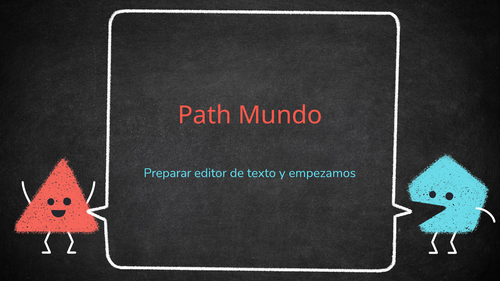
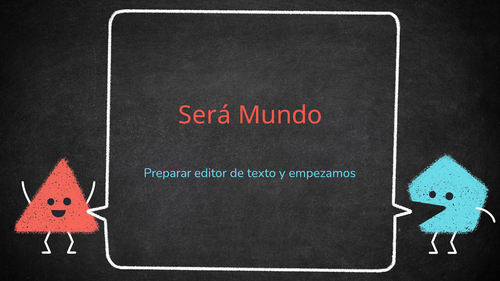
Path: Path -> Será
